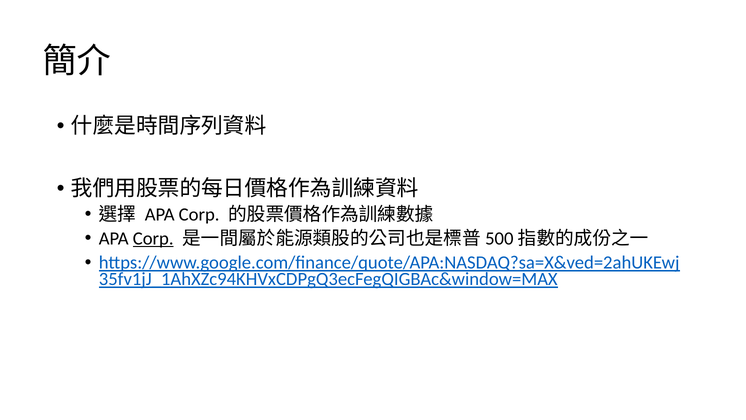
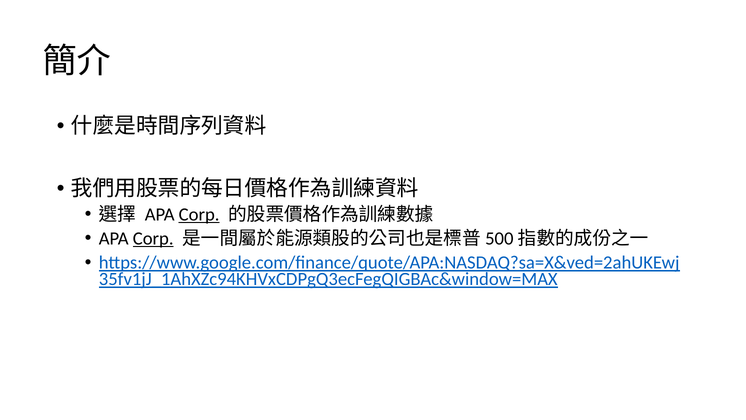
Corp at (199, 214) underline: none -> present
